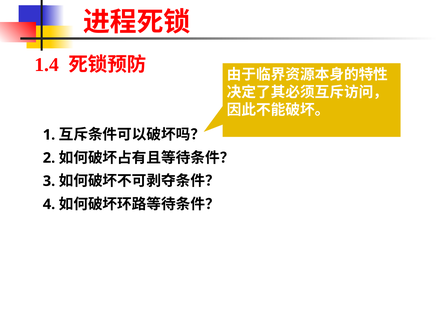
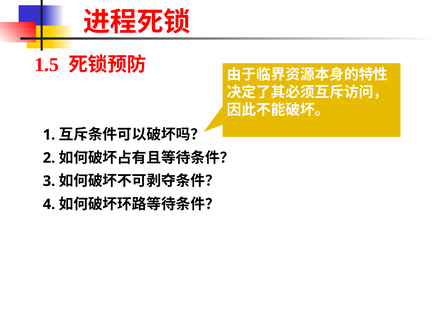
1.4: 1.4 -> 1.5
